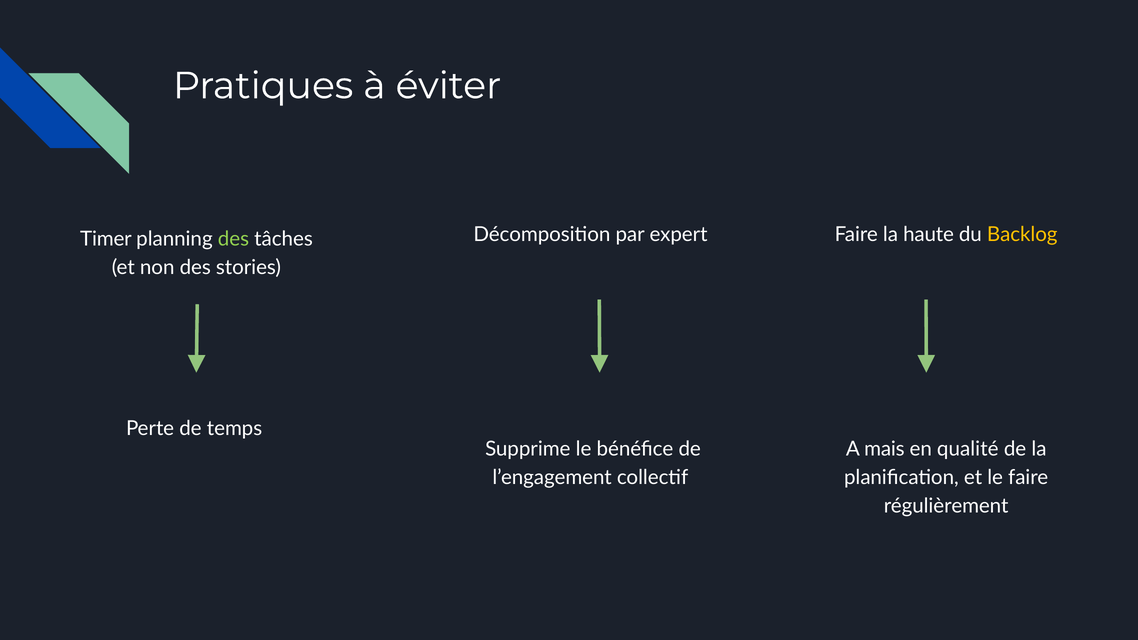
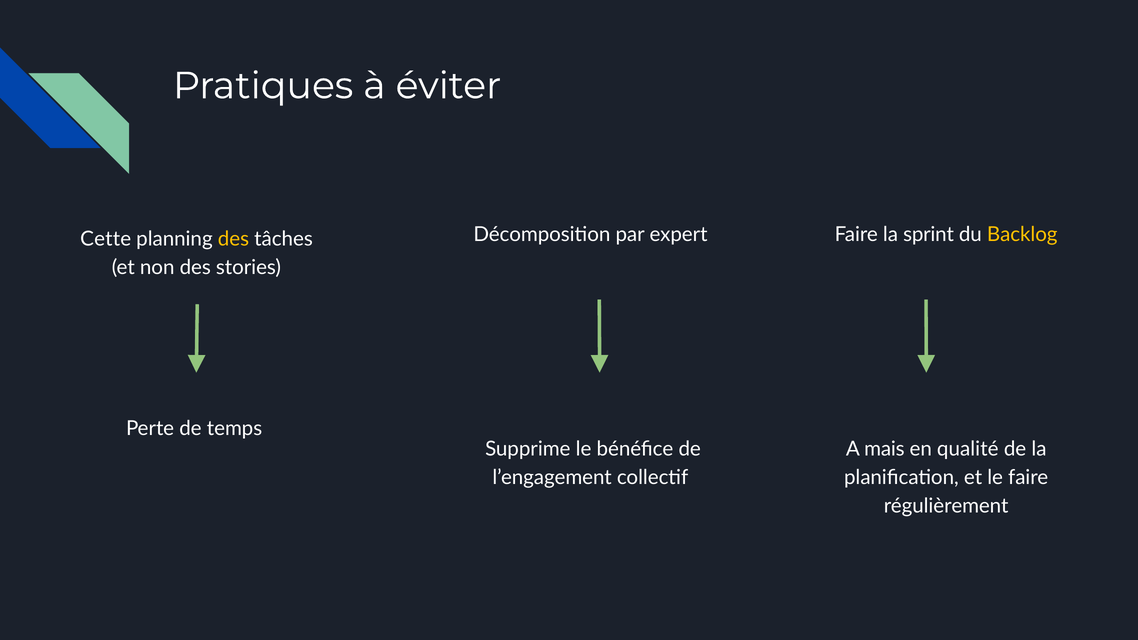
haute: haute -> sprint
Timer: Timer -> Cette
des at (233, 239) colour: light green -> yellow
